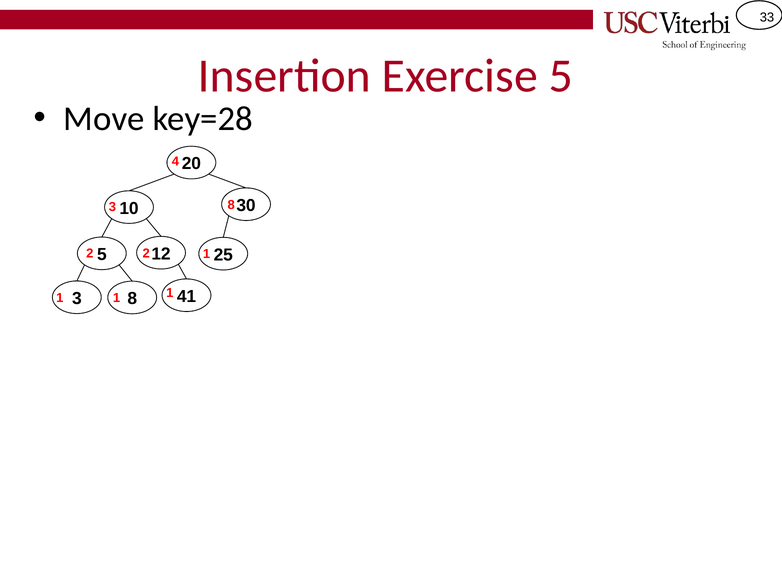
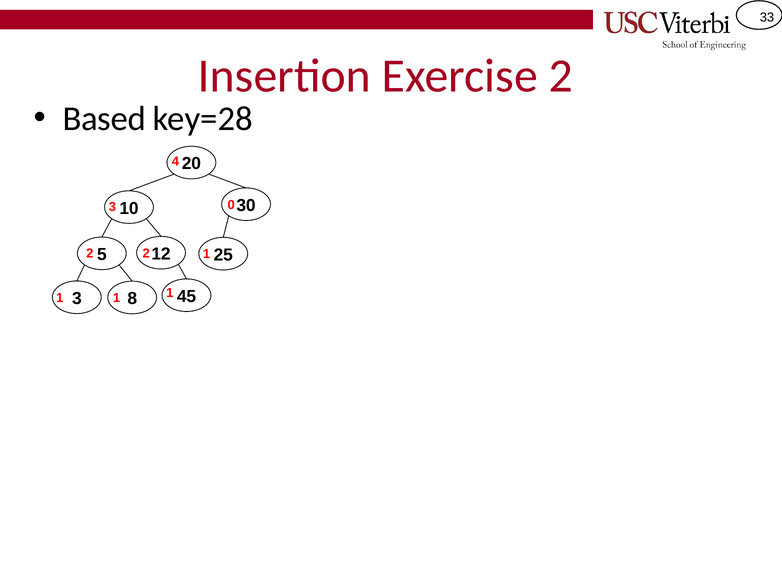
Exercise 5: 5 -> 2
Move: Move -> Based
3 8: 8 -> 0
41: 41 -> 45
